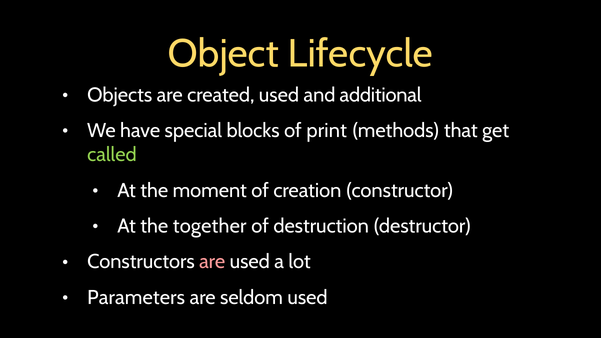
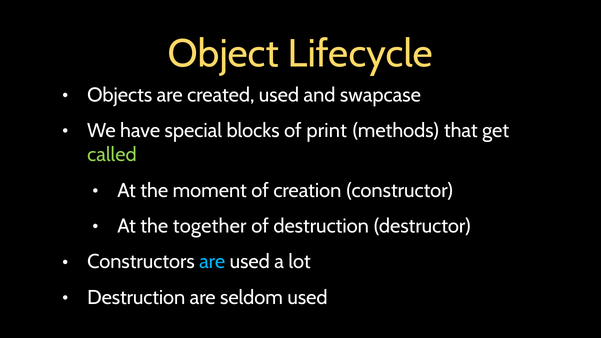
additional: additional -> swapcase
are at (212, 262) colour: pink -> light blue
Parameters at (136, 298): Parameters -> Destruction
